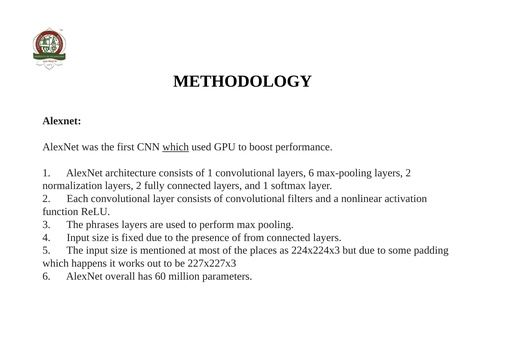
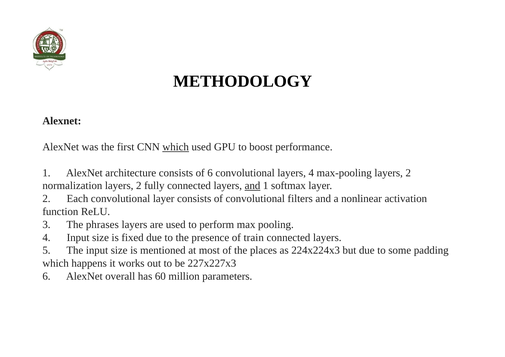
of 1: 1 -> 6
layers 6: 6 -> 4
and at (253, 186) underline: none -> present
from: from -> train
